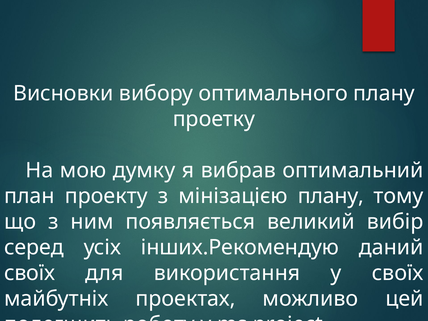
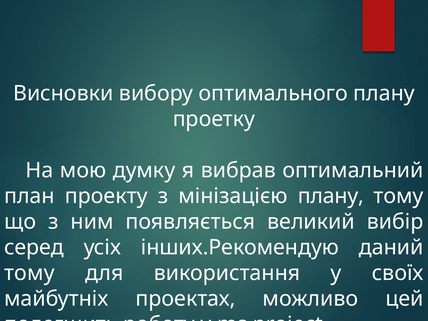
своїх at (30, 273): своїх -> тому
